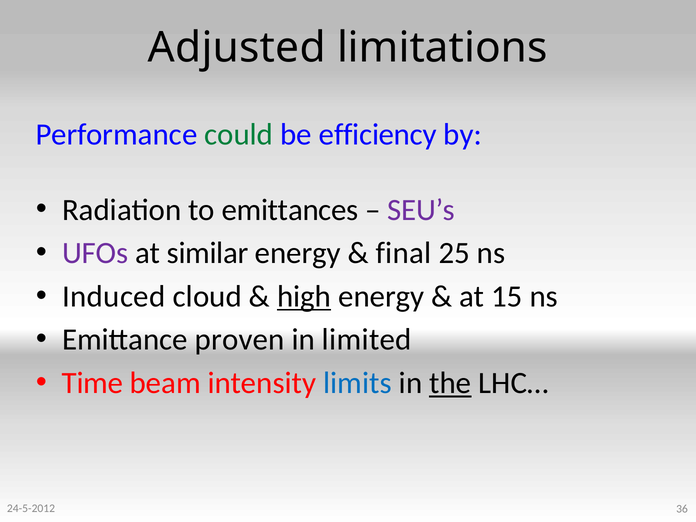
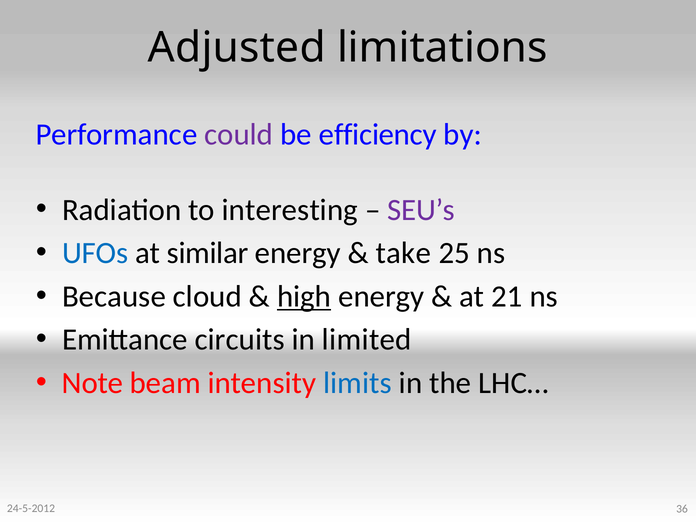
could colour: green -> purple
emittances: emittances -> interesting
UFOs colour: purple -> blue
final: final -> take
Induced: Induced -> Because
15: 15 -> 21
proven: proven -> circuits
Time: Time -> Note
the underline: present -> none
